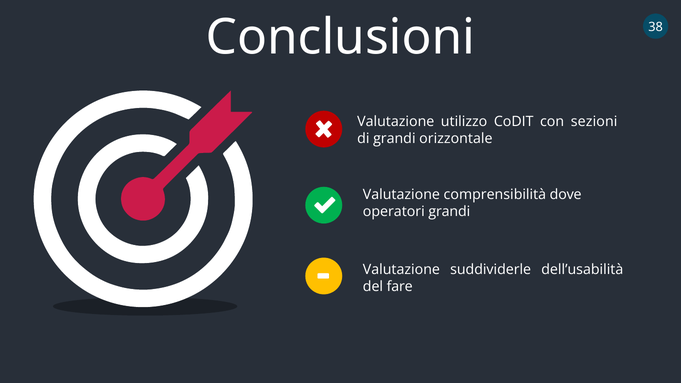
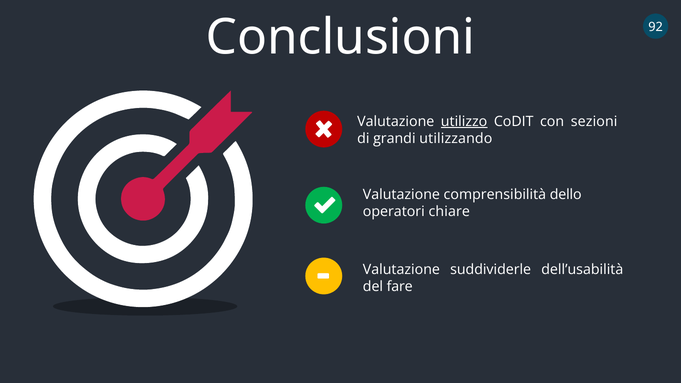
38: 38 -> 92
utilizzo underline: none -> present
orizzontale: orizzontale -> utilizzando
dove: dove -> dello
operatori grandi: grandi -> chiare
